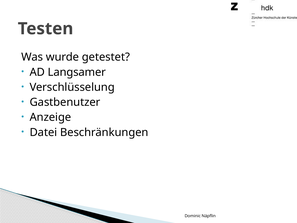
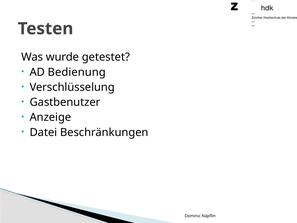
Langsamer: Langsamer -> Bedienung
